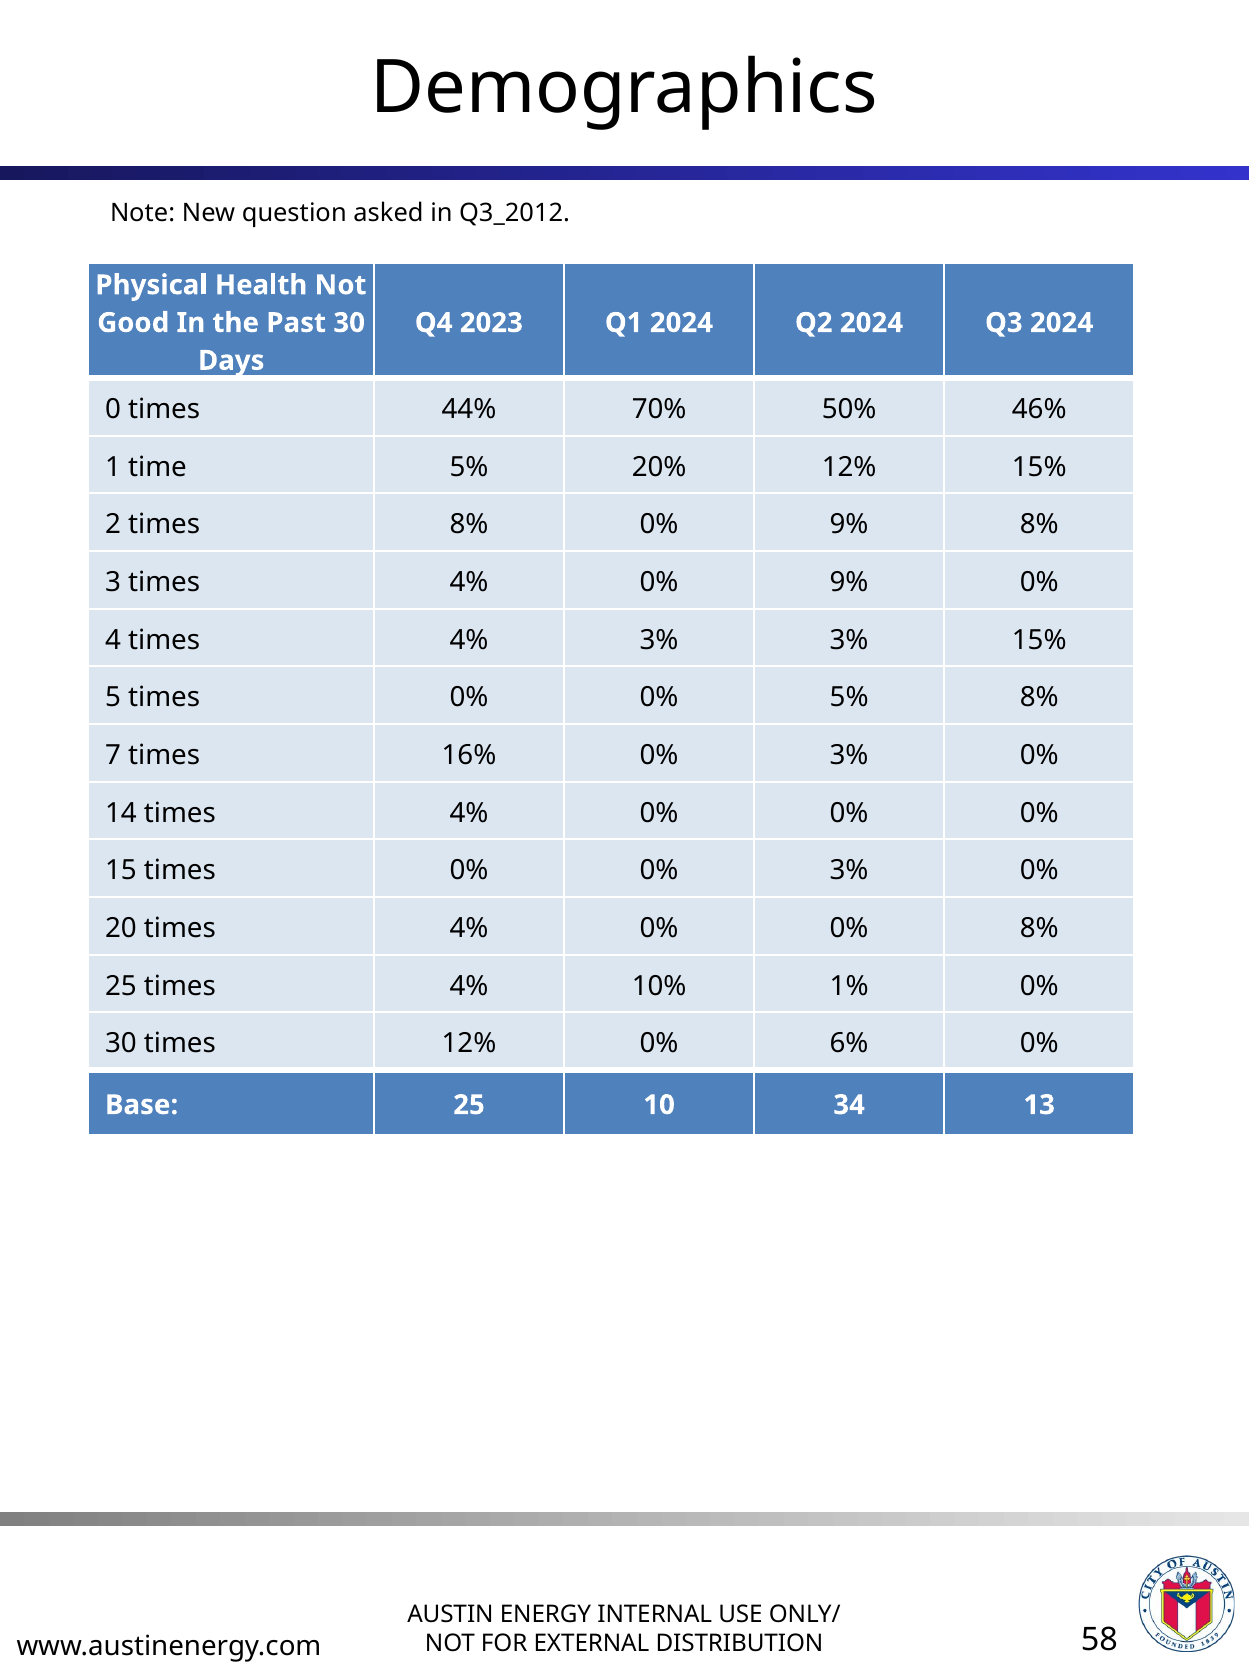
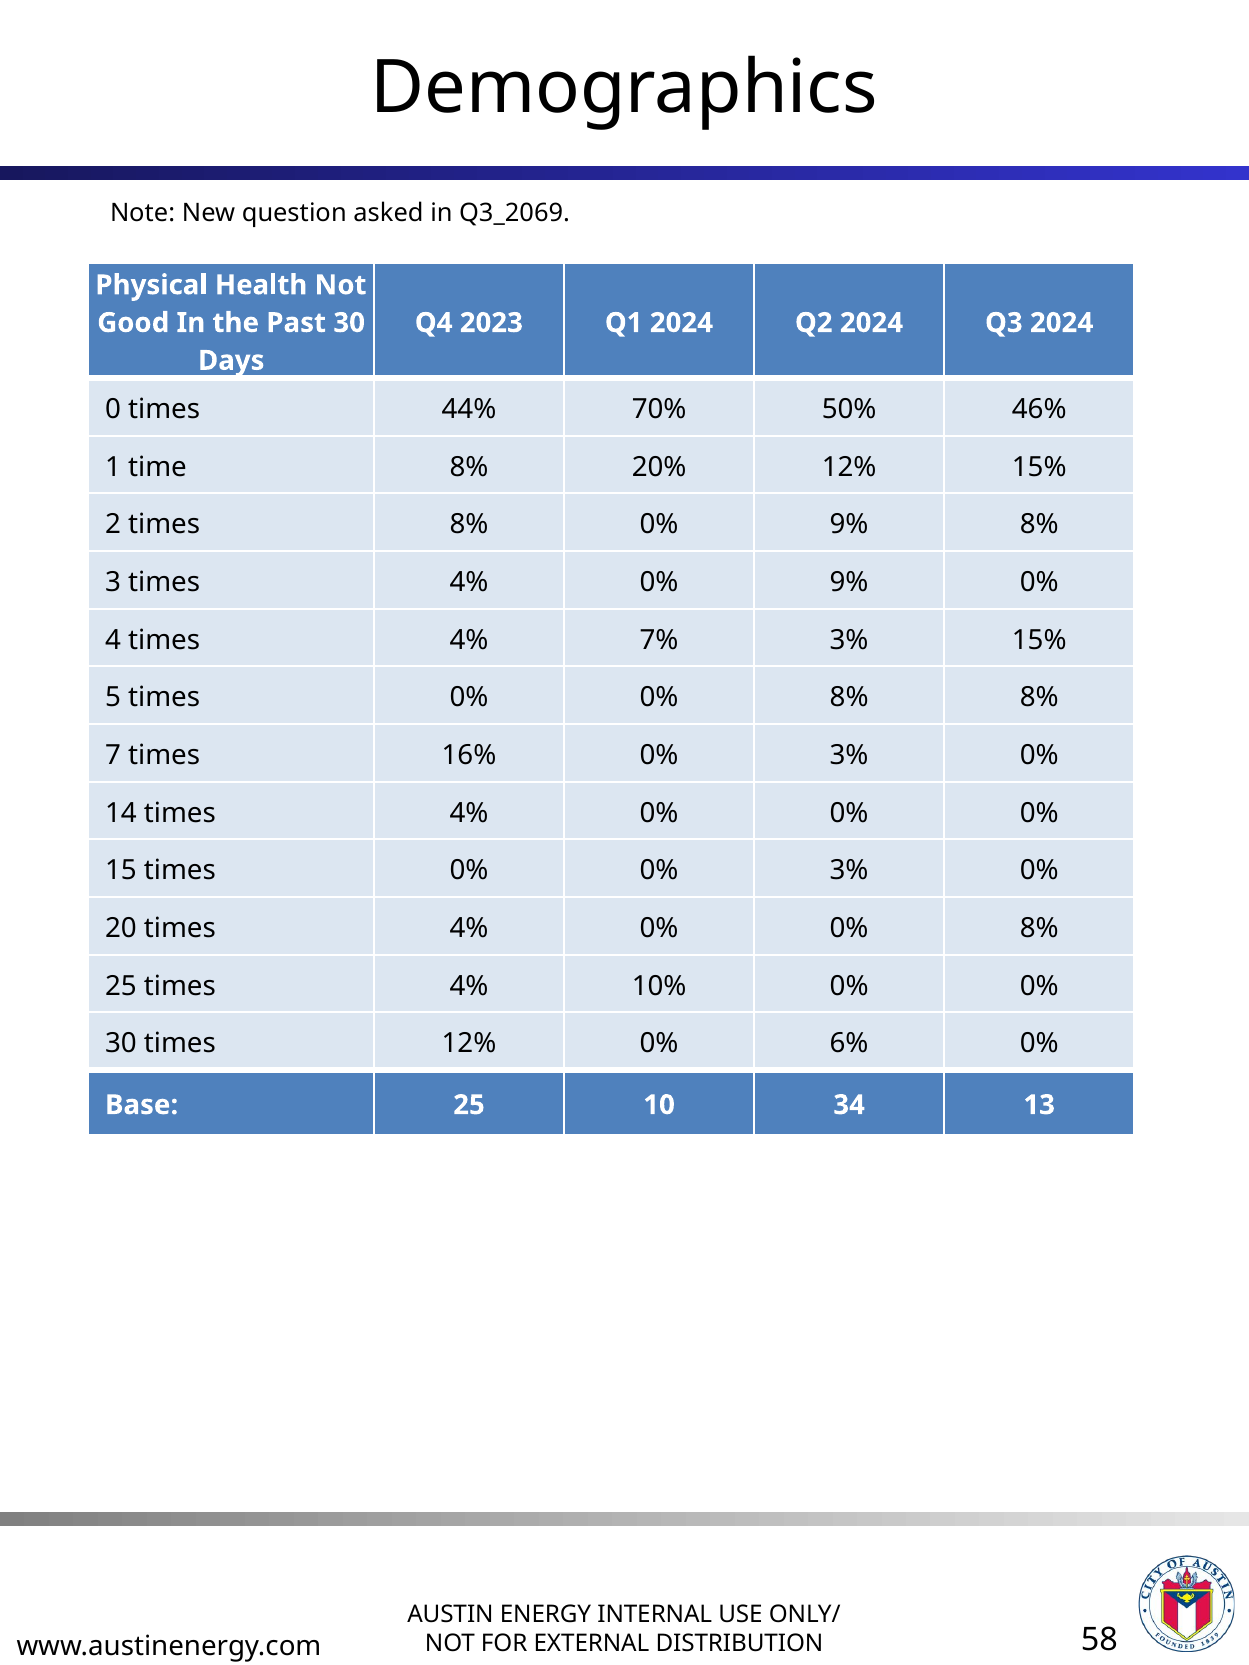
Q3_2012: Q3_2012 -> Q3_2069
time 5%: 5% -> 8%
4% 3%: 3% -> 7%
times 0% 0% 5%: 5% -> 8%
10% 1%: 1% -> 0%
